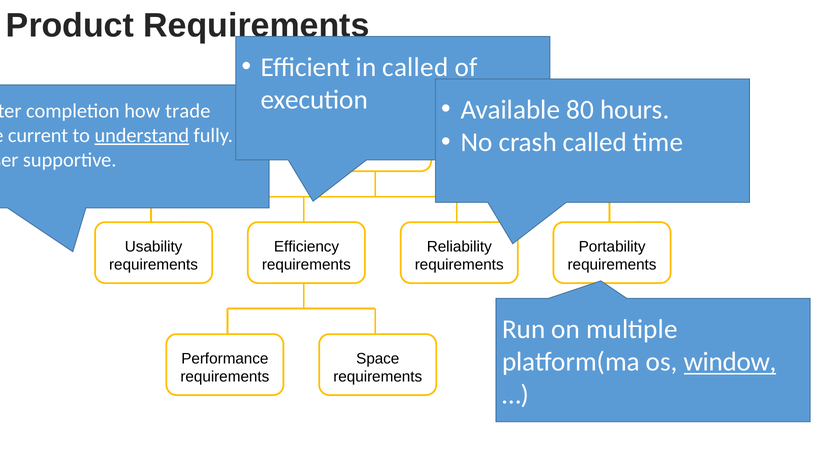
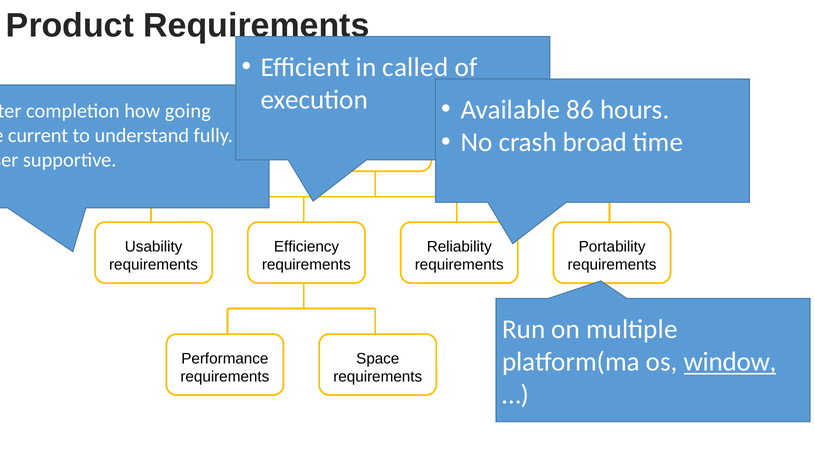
80: 80 -> 86
trade: trade -> going
understand underline: present -> none
crash called: called -> broad
